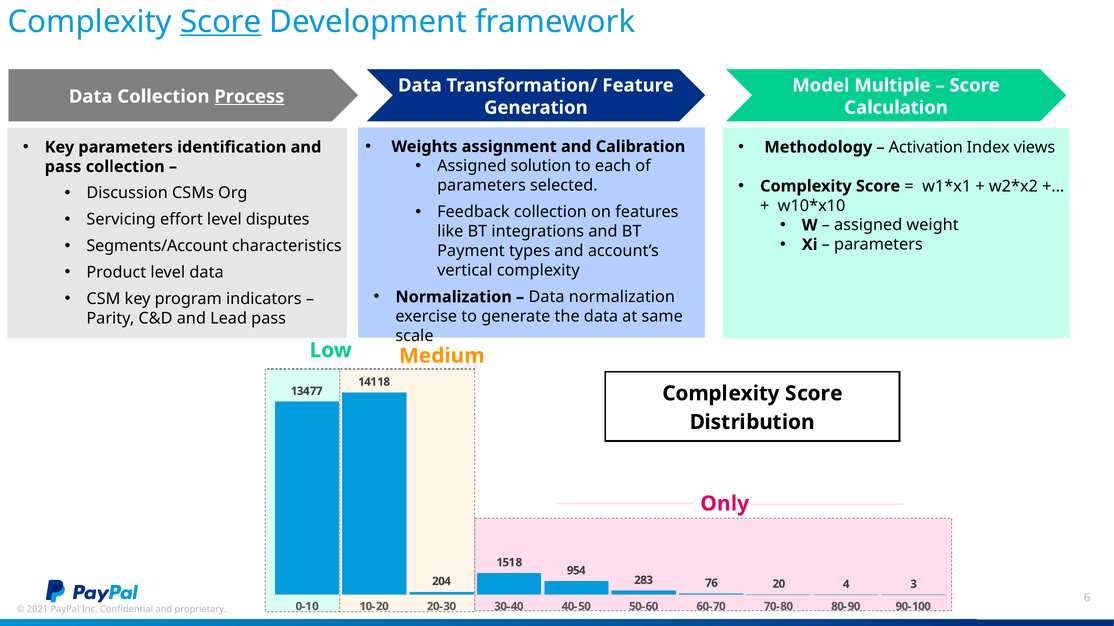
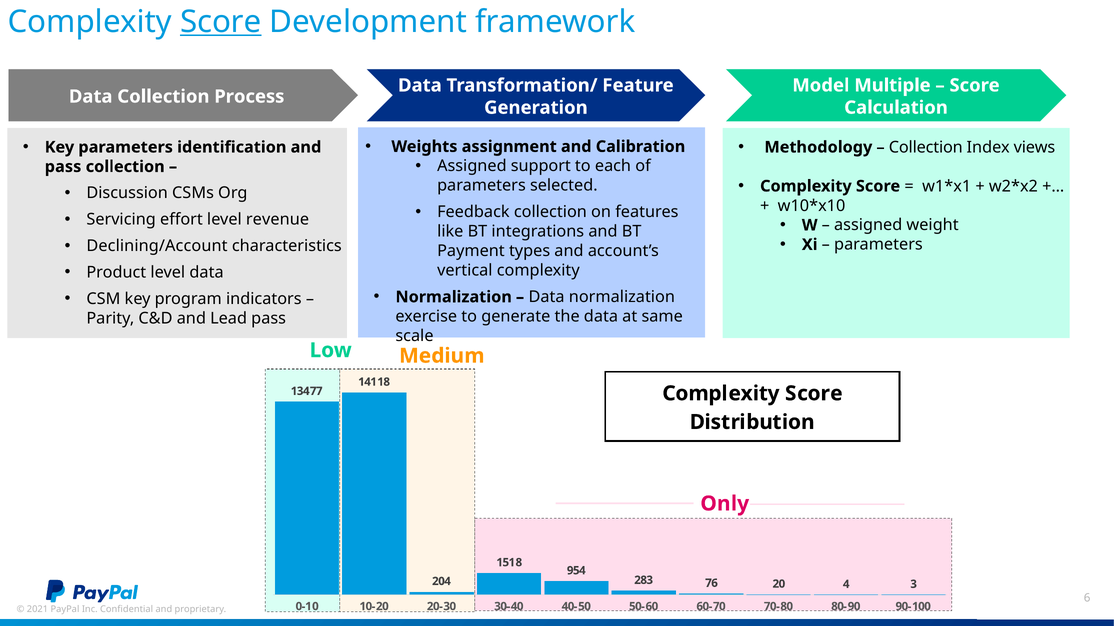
Process underline: present -> none
Activation at (926, 147): Activation -> Collection
solution: solution -> support
disputes: disputes -> revenue
Segments/Account: Segments/Account -> Declining/Account
